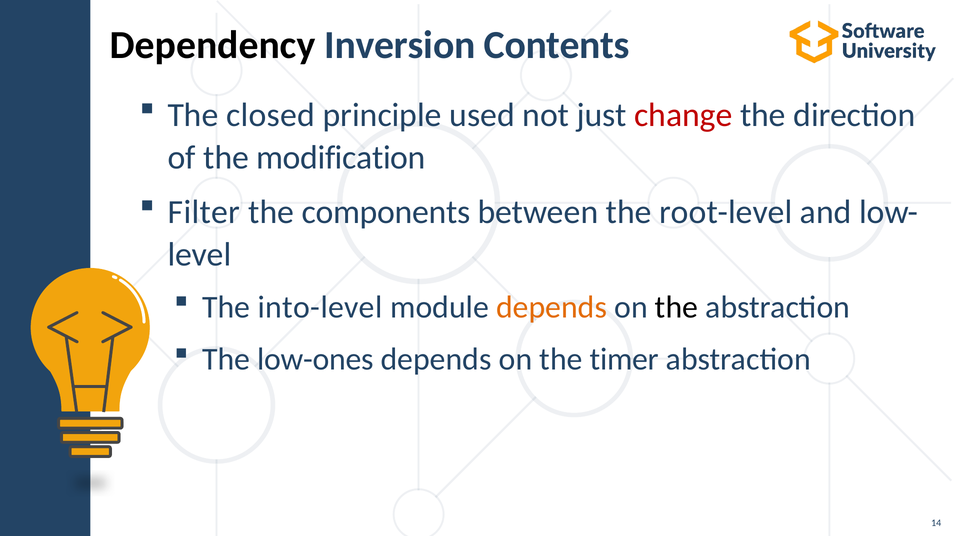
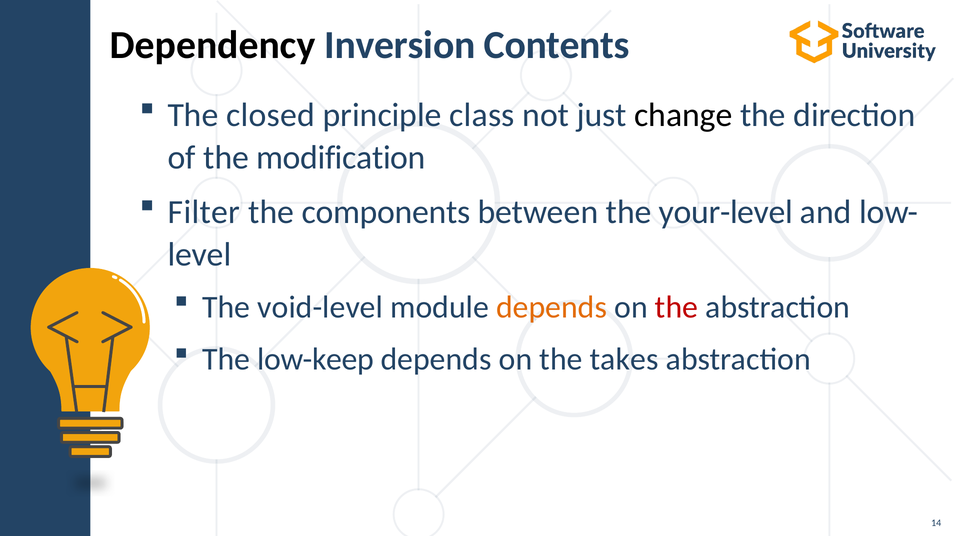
used: used -> class
change colour: red -> black
root-level: root-level -> your-level
into-level: into-level -> void-level
the at (677, 308) colour: black -> red
low-ones: low-ones -> low-keep
timer: timer -> takes
